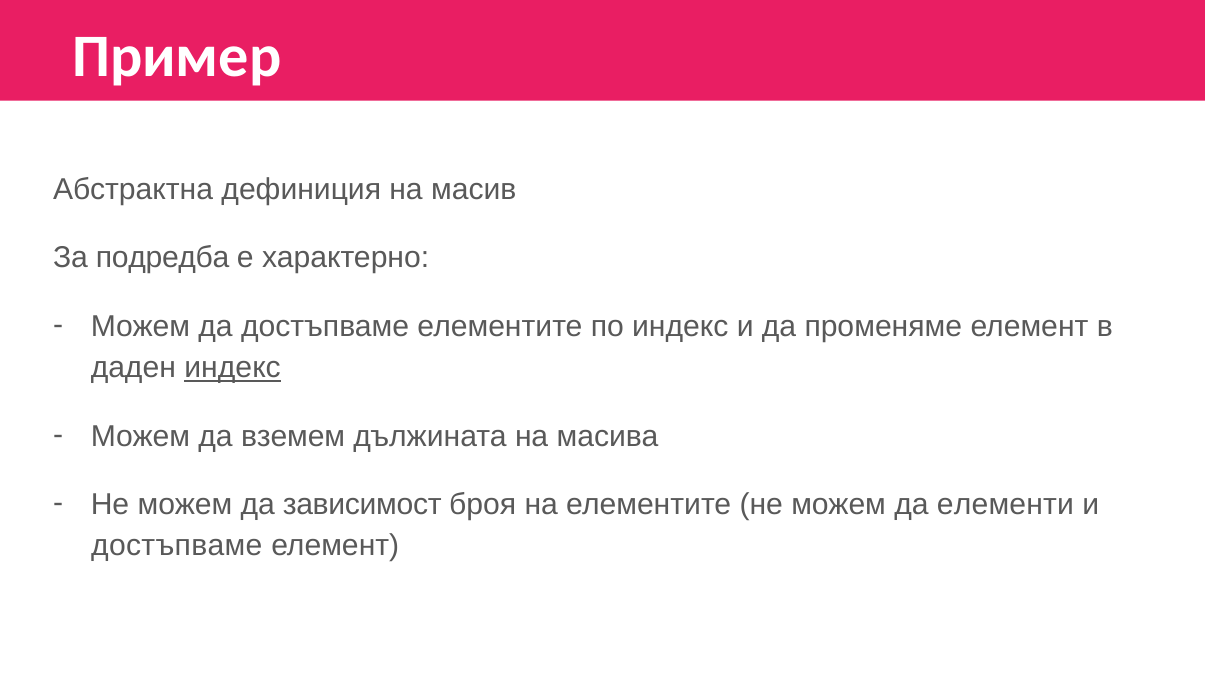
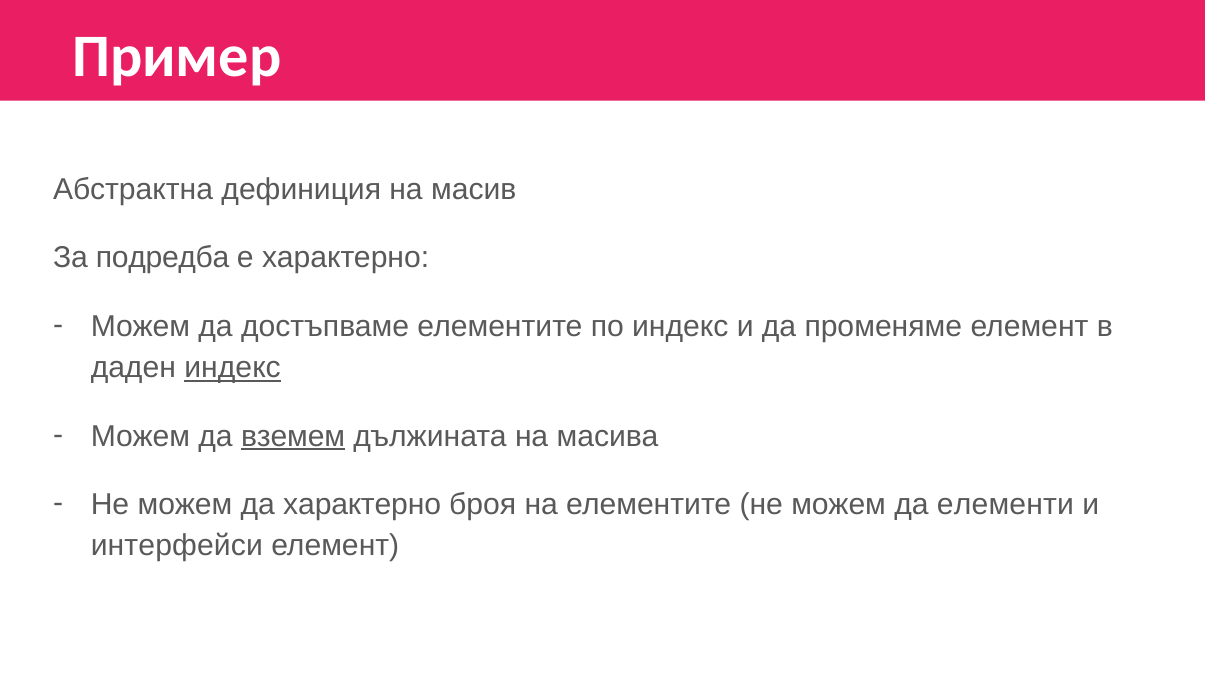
вземем underline: none -> present
да зависимост: зависимост -> характерно
достъпваме at (177, 546): достъпваме -> интерфейси
